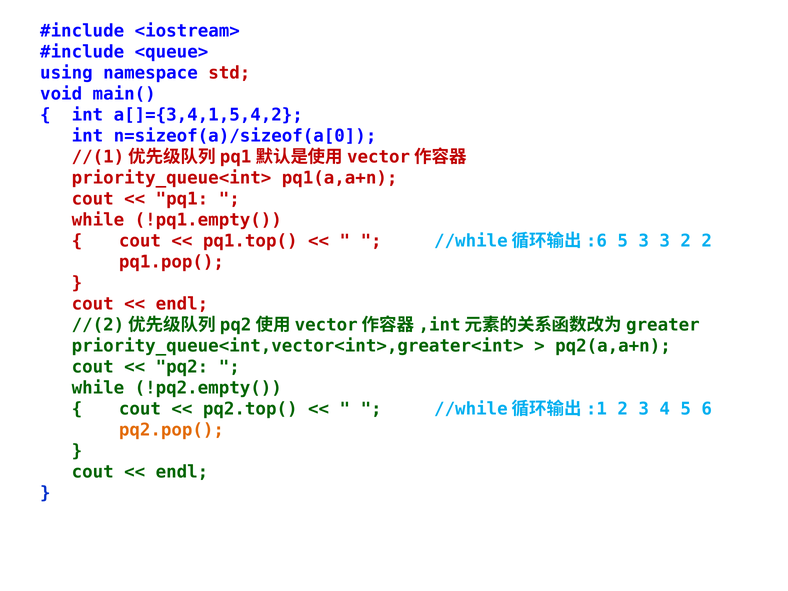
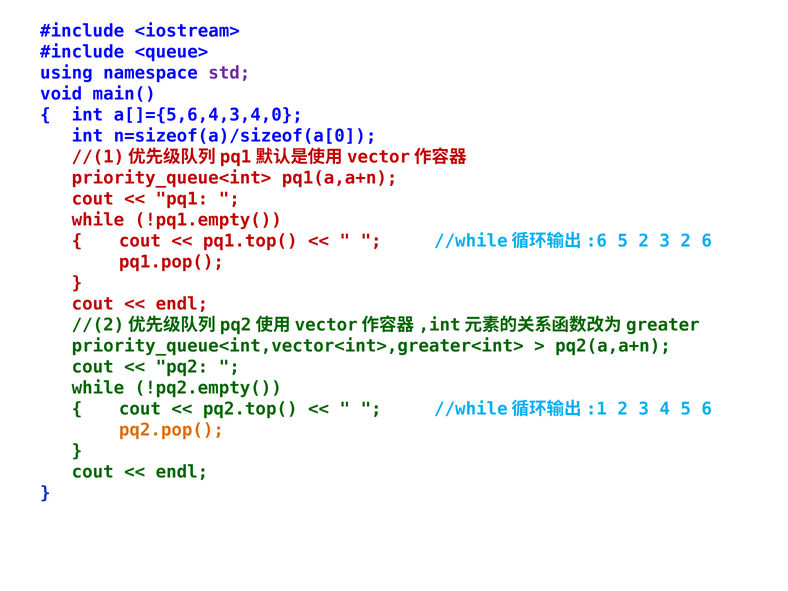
std colour: red -> purple
a[]={3,4,1,5,4,2: a[]={3,4,1,5,4,2 -> a[]={5,6,4,3,4,0
5 3: 3 -> 2
2 2: 2 -> 6
